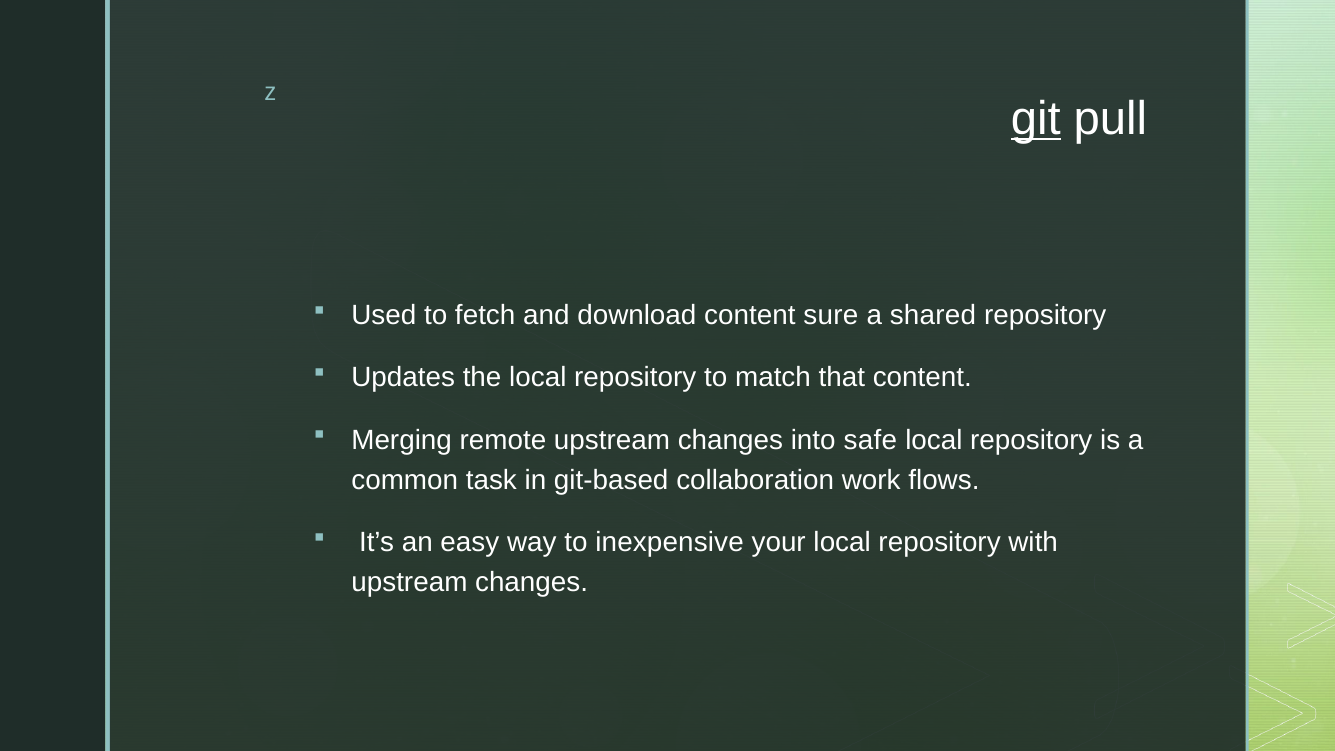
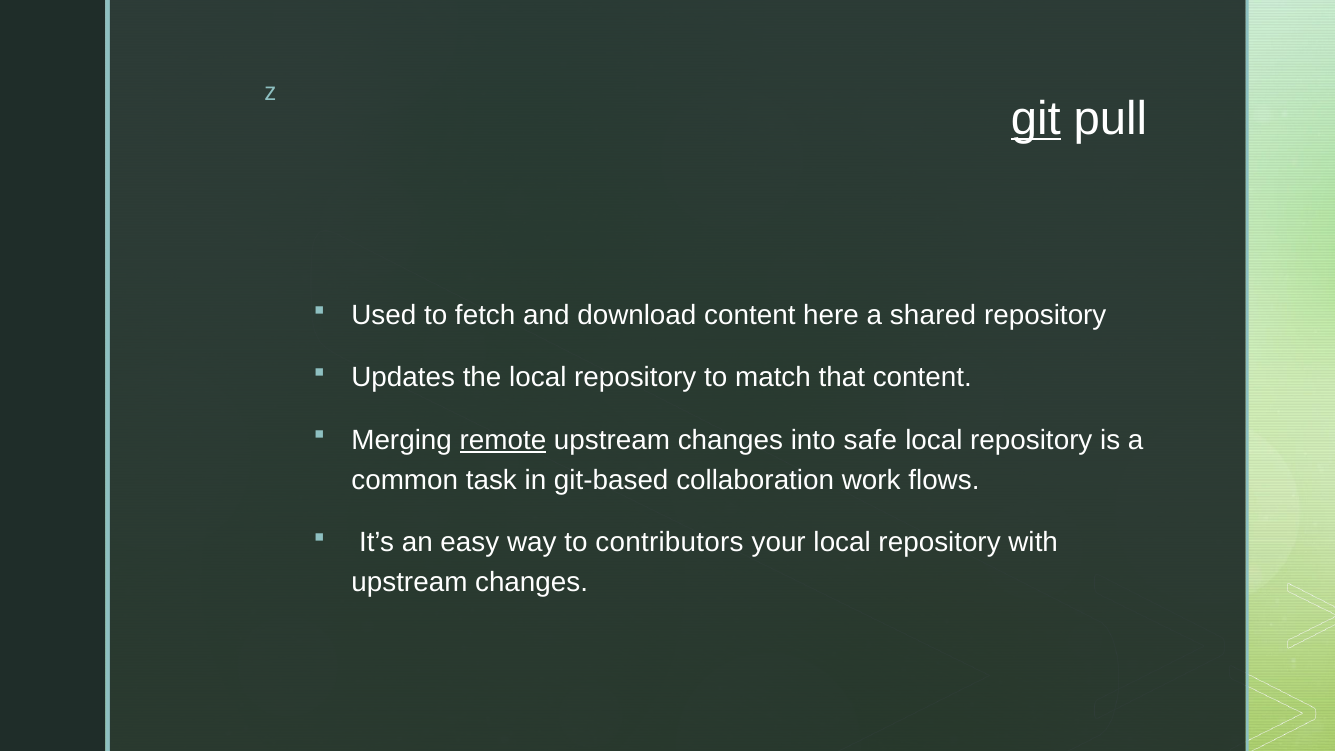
sure: sure -> here
remote underline: none -> present
inexpensive: inexpensive -> contributors
